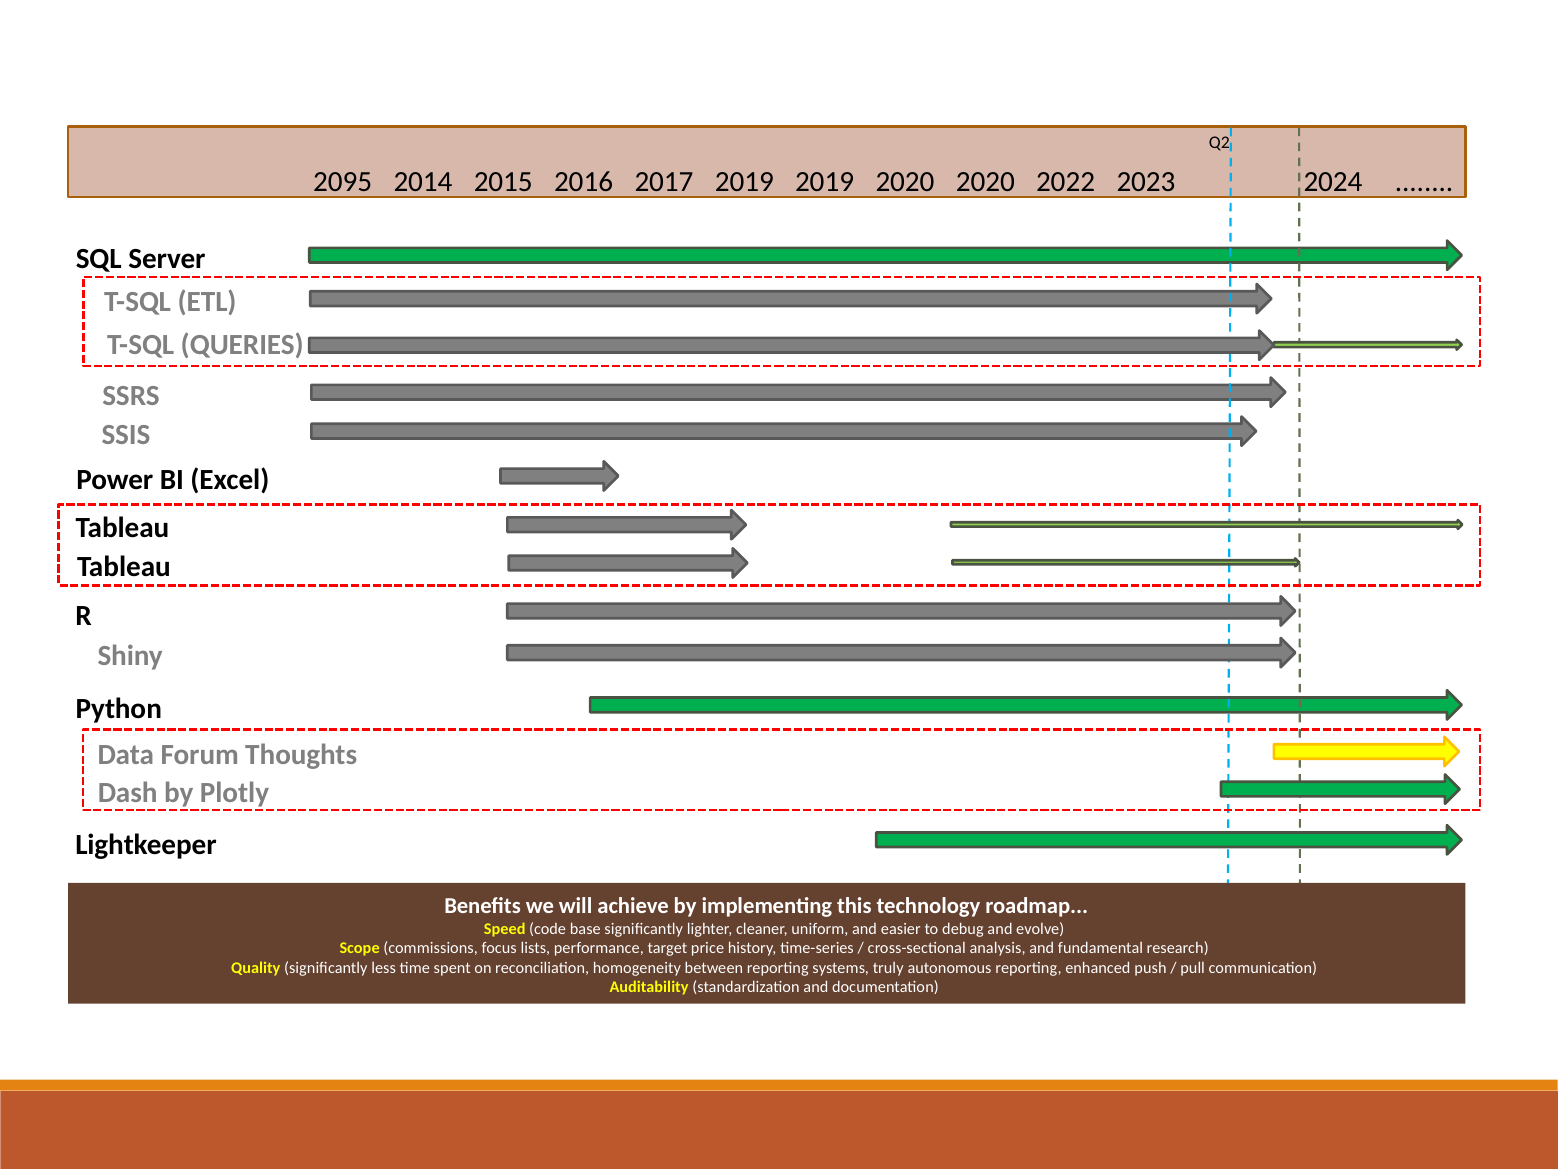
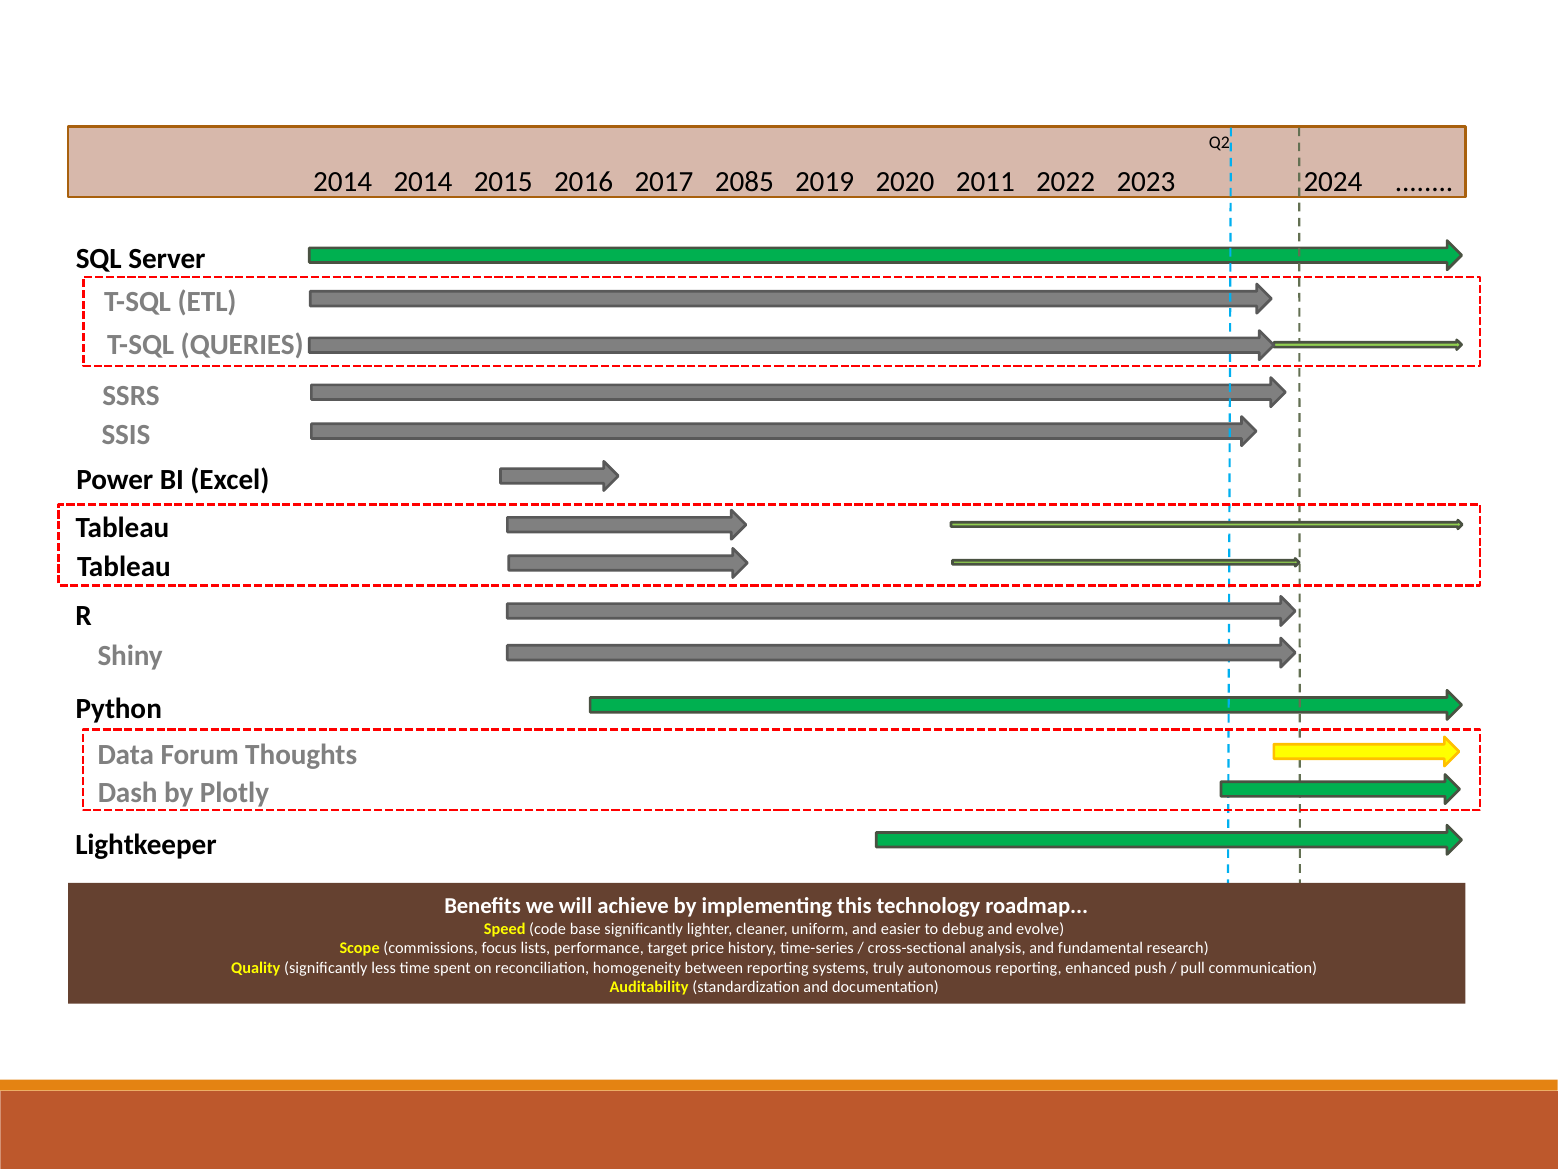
2095 at (343, 181): 2095 -> 2014
2017 2019: 2019 -> 2085
2020 2020: 2020 -> 2011
